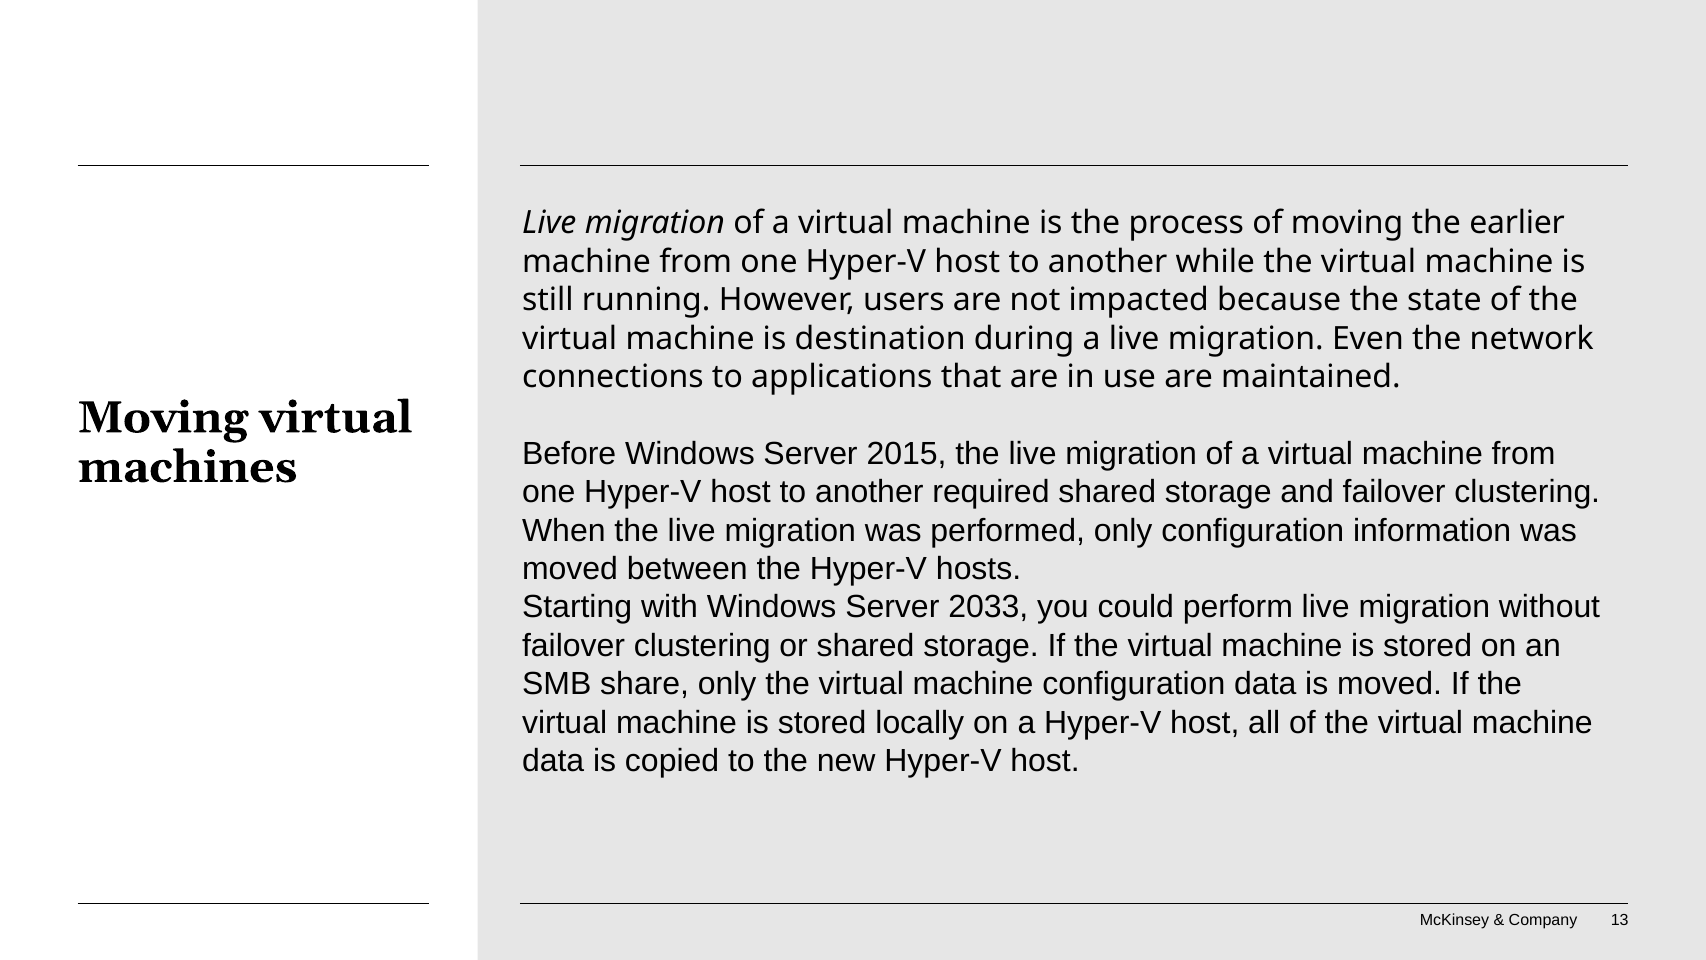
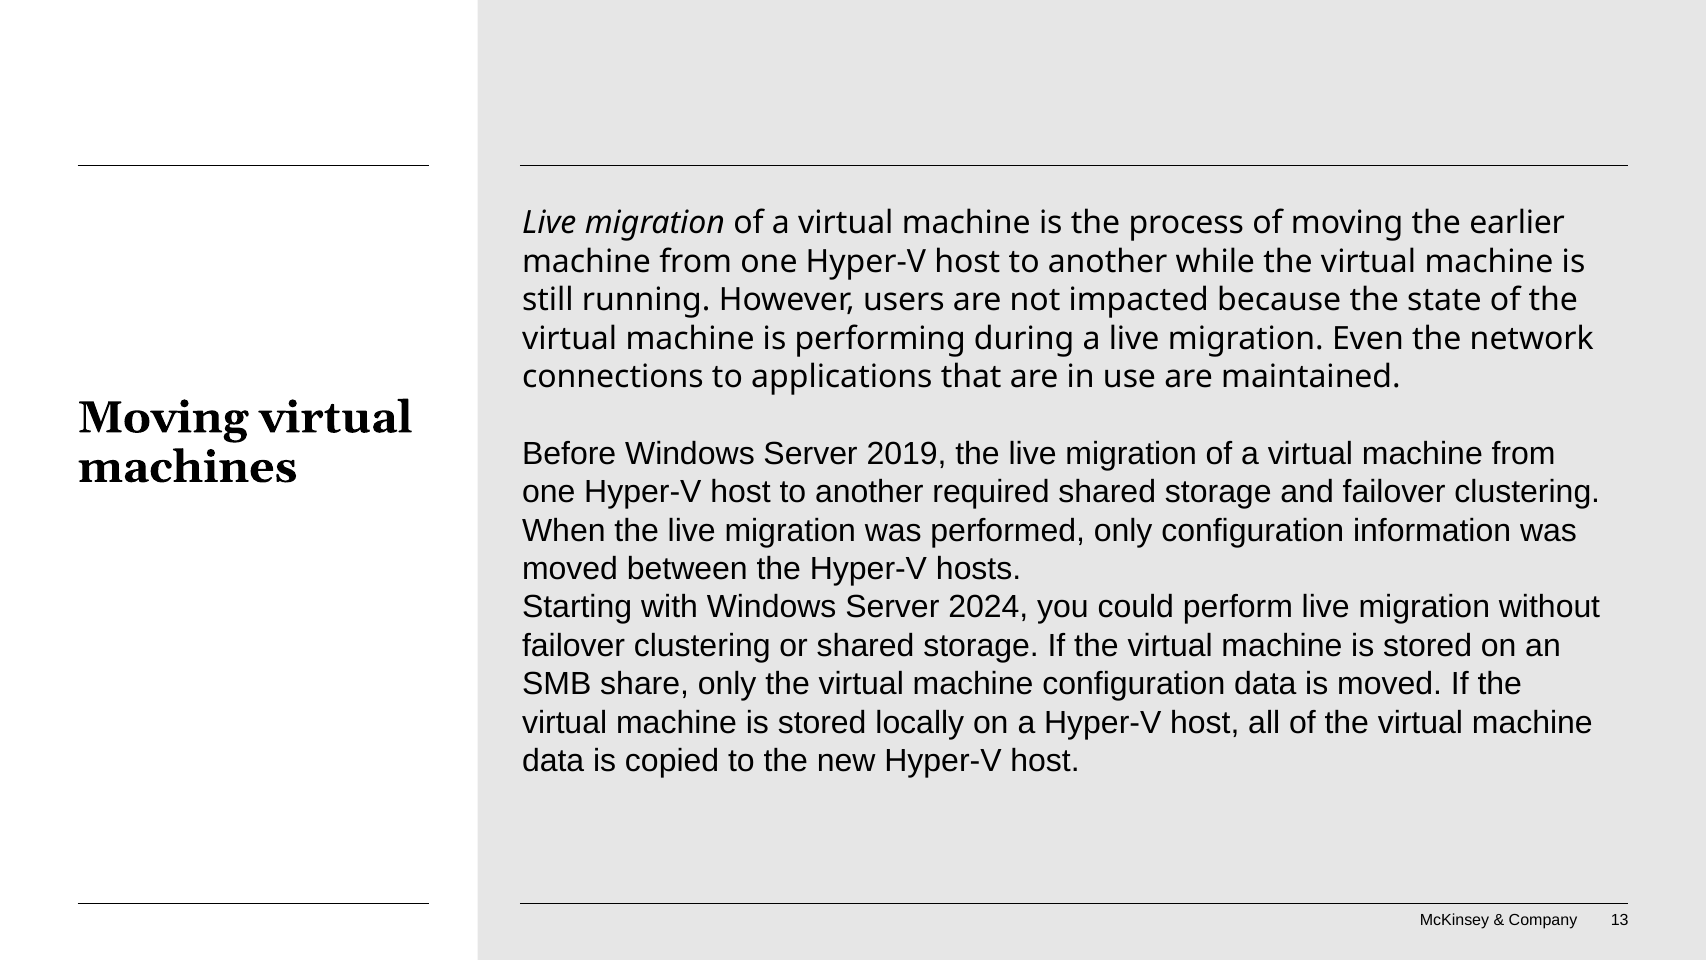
destination: destination -> performing
2015: 2015 -> 2019
2033: 2033 -> 2024
